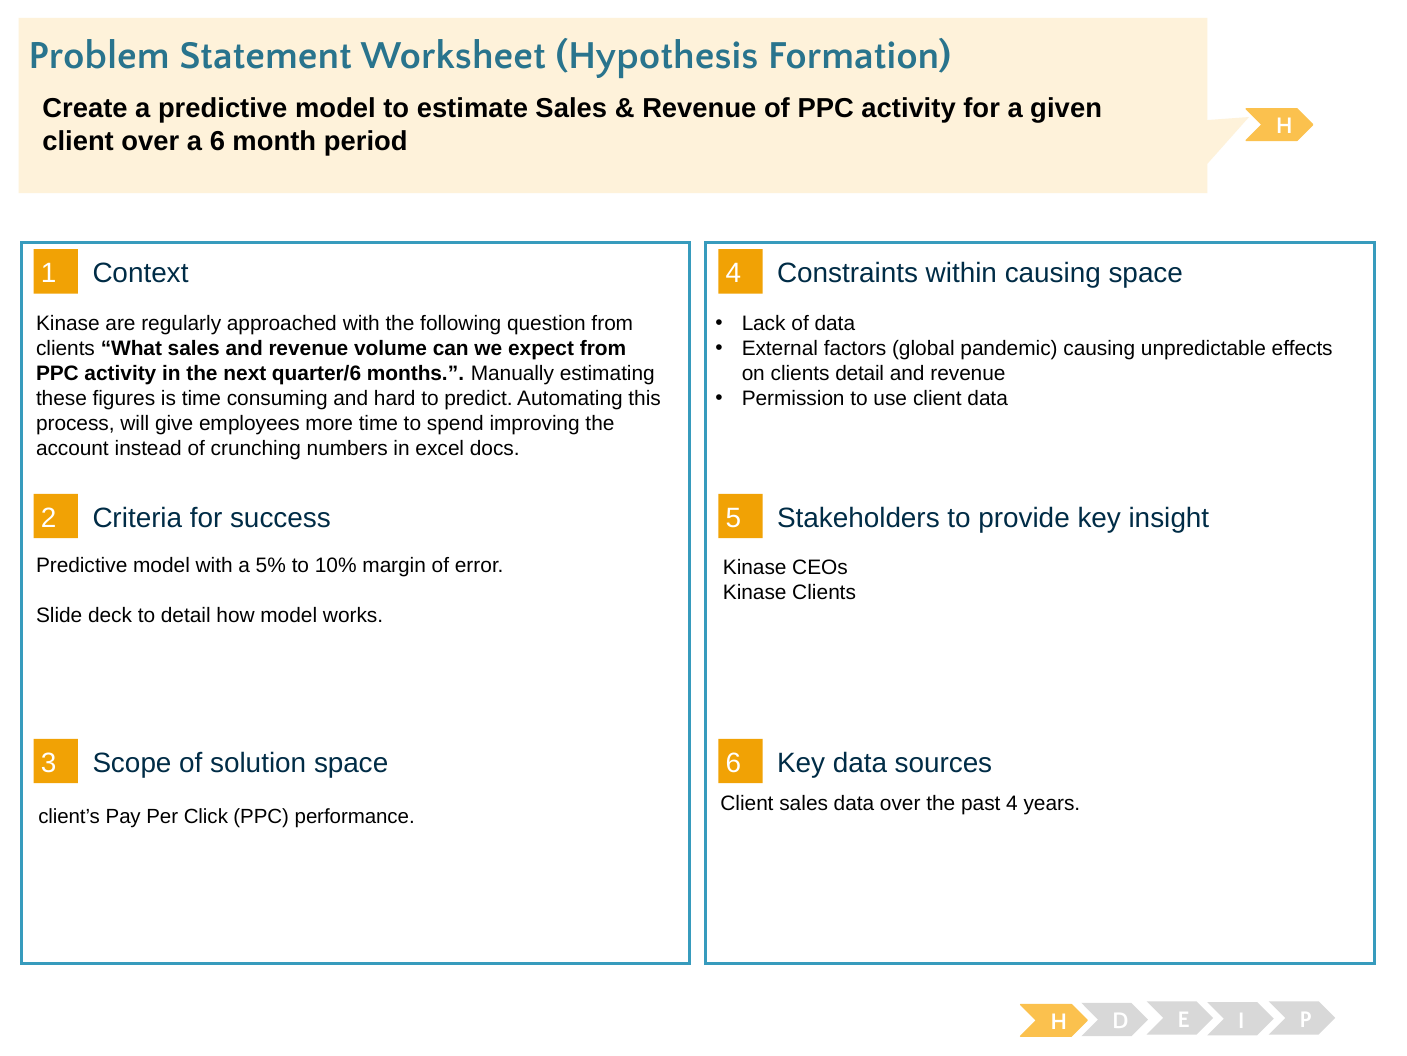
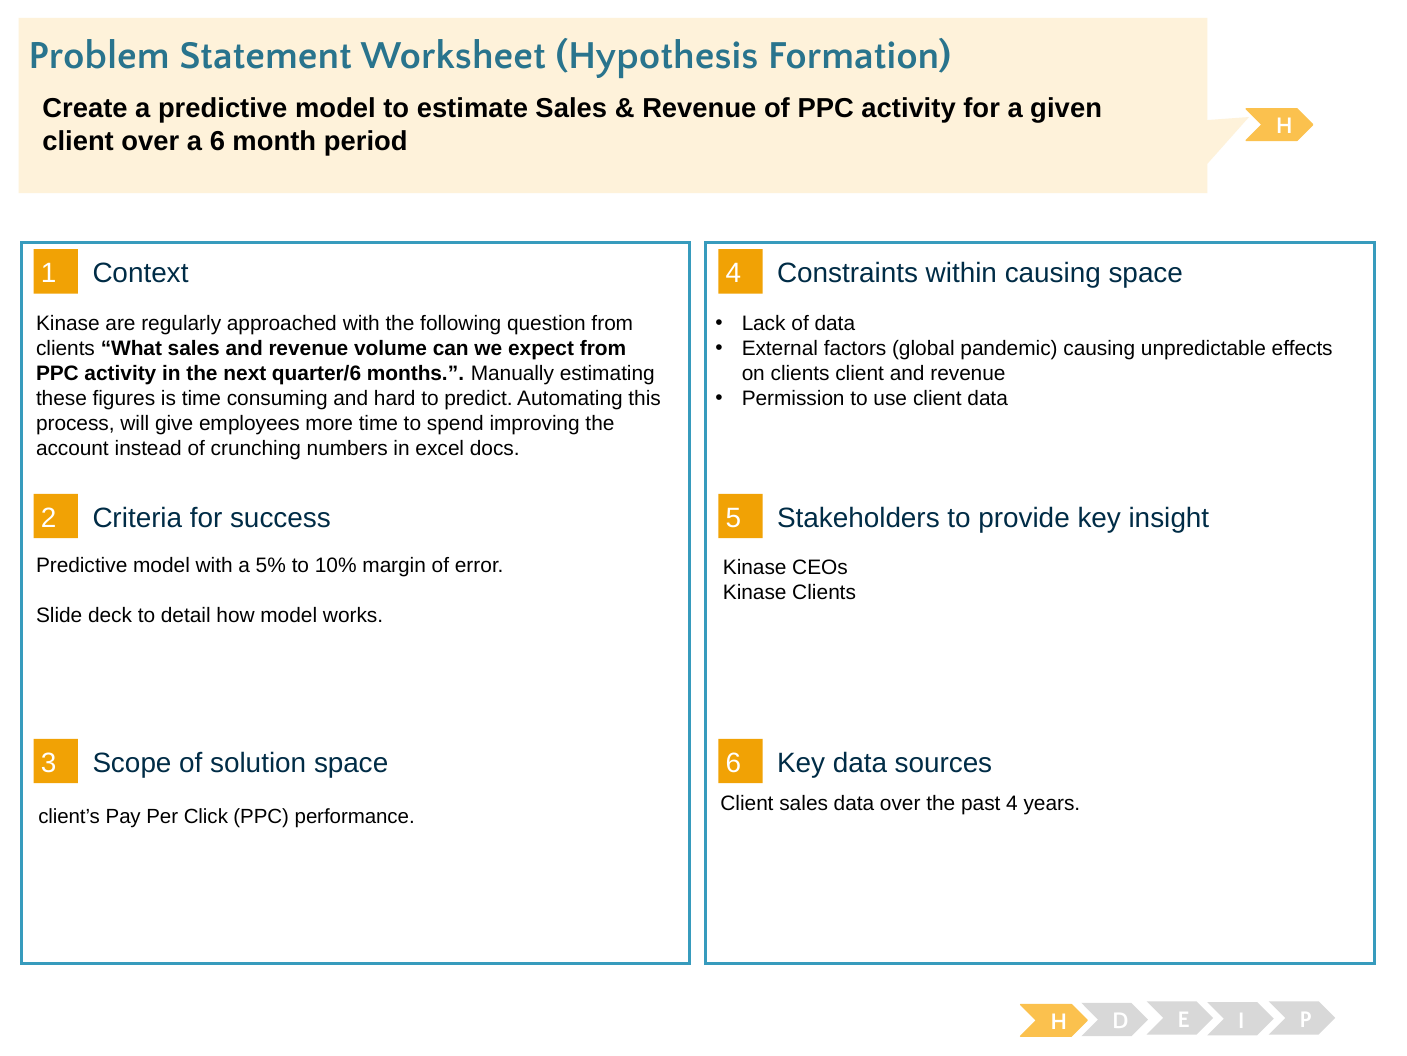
clients detail: detail -> client
